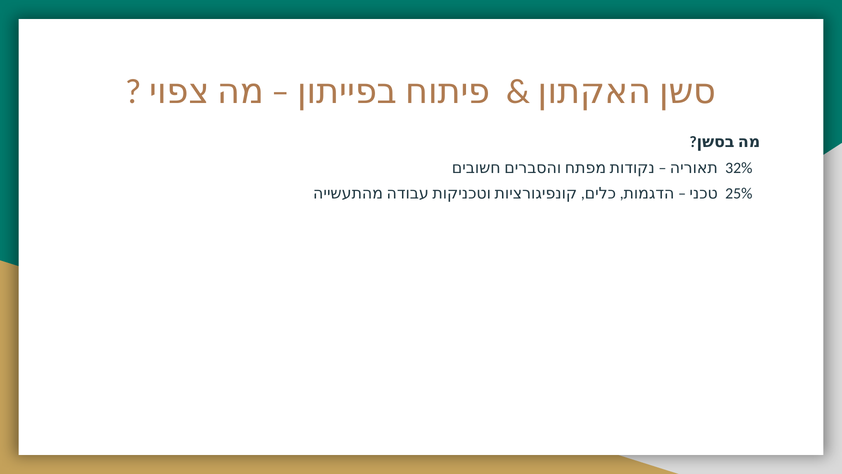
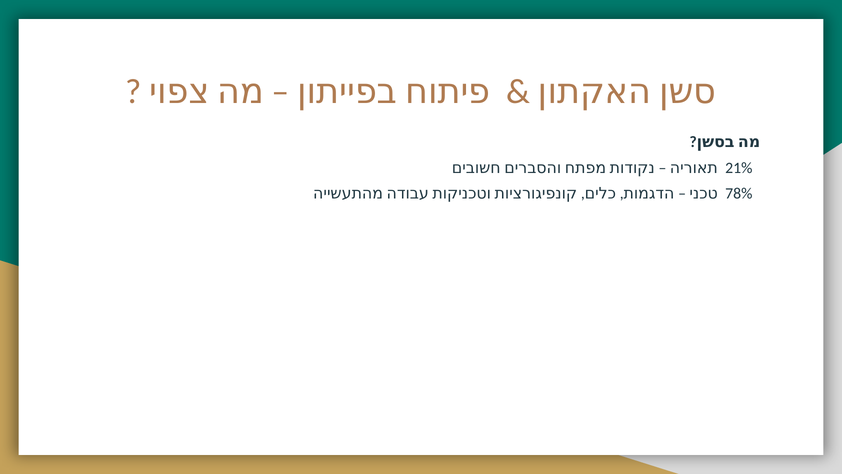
32%: 32% -> 21%
25%: 25% -> 78%
